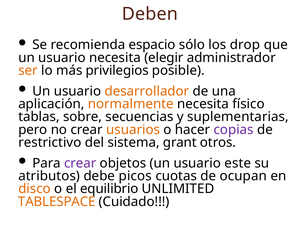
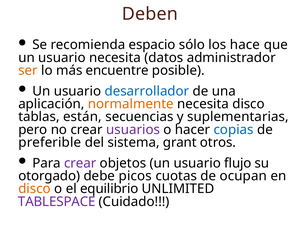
drop: drop -> hace
elegir: elegir -> datos
privilegios: privilegios -> encuentre
desarrollador colour: orange -> blue
necesita físico: físico -> disco
sobre: sobre -> están
usuarios colour: orange -> purple
copias colour: purple -> blue
restrictivo: restrictivo -> preferible
este: este -> flujo
atributos: atributos -> otorgado
TABLESPACE colour: orange -> purple
